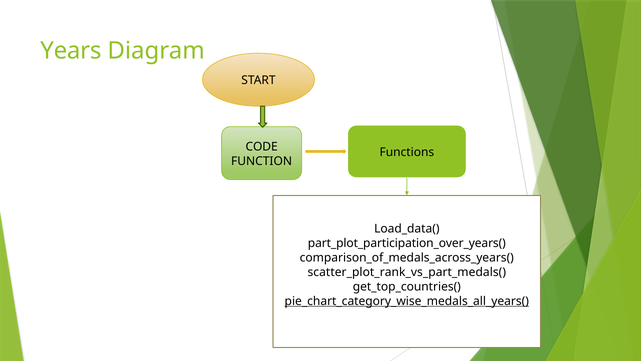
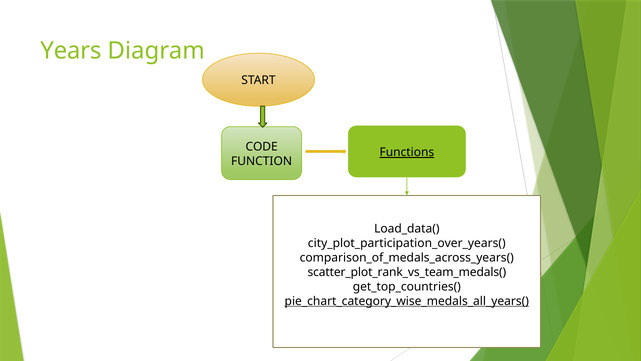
Functions underline: none -> present
part_plot_participation_over_years(: part_plot_participation_over_years( -> city_plot_participation_over_years(
scatter_plot_rank_vs_part_medals(: scatter_plot_rank_vs_part_medals( -> scatter_plot_rank_vs_team_medals(
